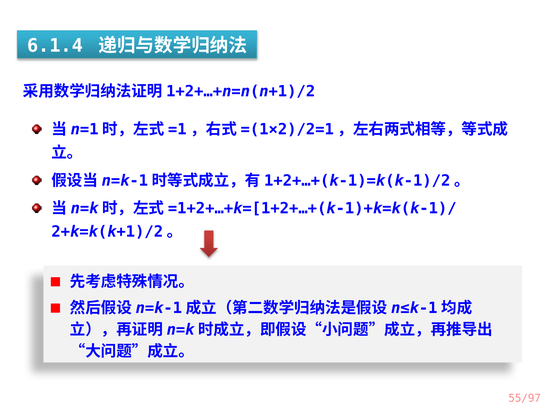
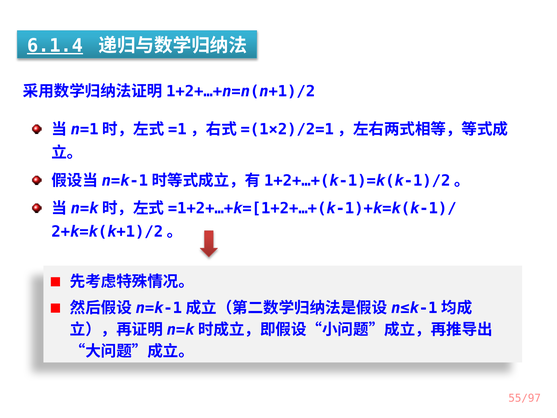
6.1.4 underline: none -> present
